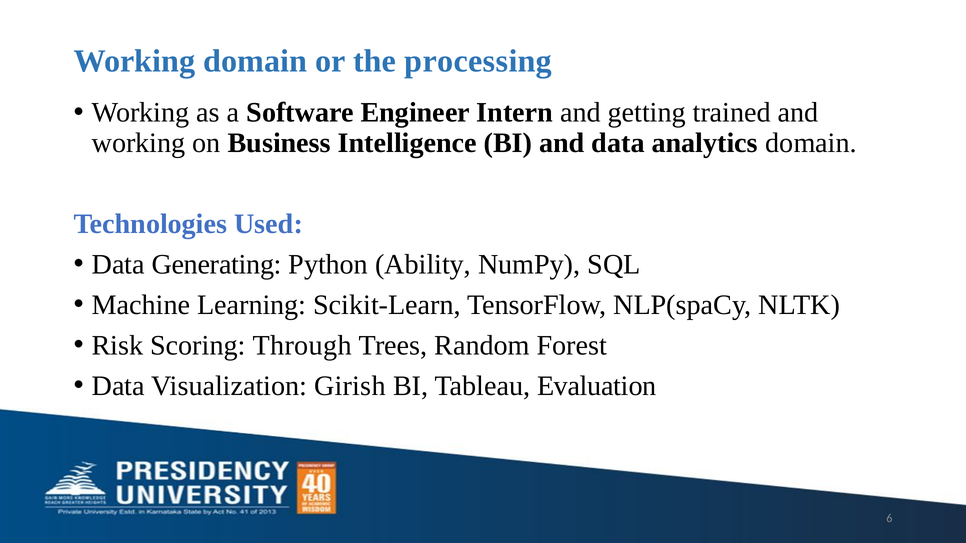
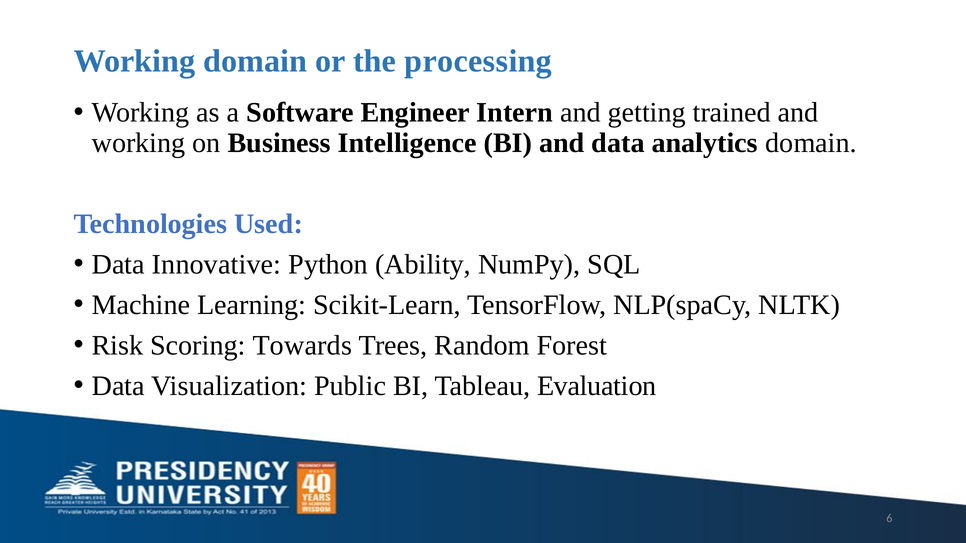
Generating: Generating -> Innovative
Through: Through -> Towards
Girish: Girish -> Public
